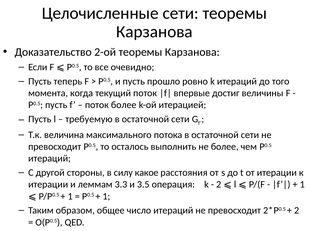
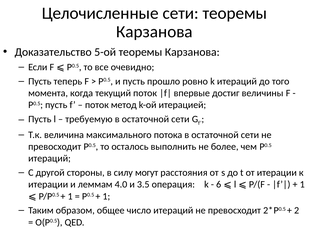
2-ой: 2-ой -> 5-ой
поток более: более -> метод
какое: какое -> могут
3.3: 3.3 -> 4.0
2 at (219, 185): 2 -> 6
